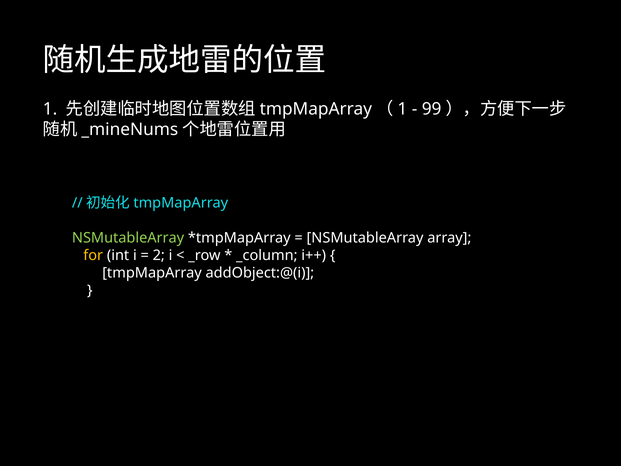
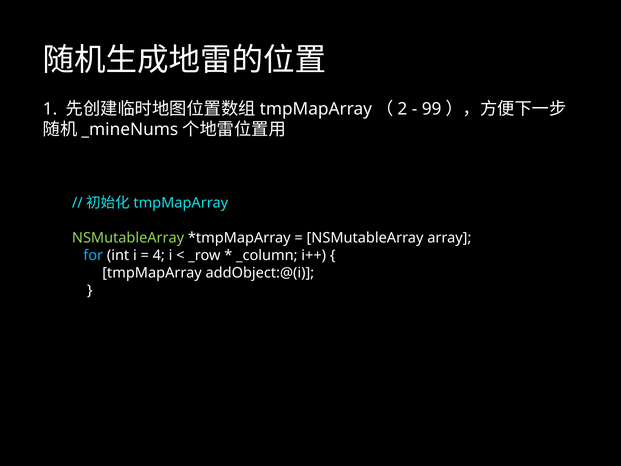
1 at (402, 109): 1 -> 2
for colour: yellow -> light blue
2: 2 -> 4
